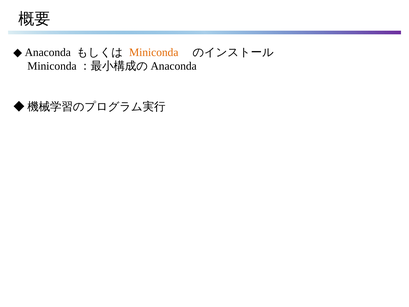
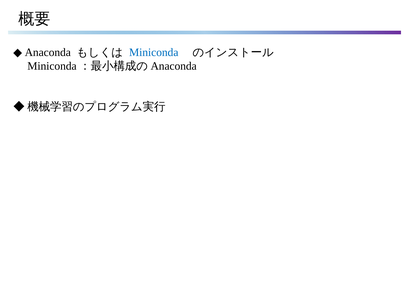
Miniconda colour: orange -> blue
